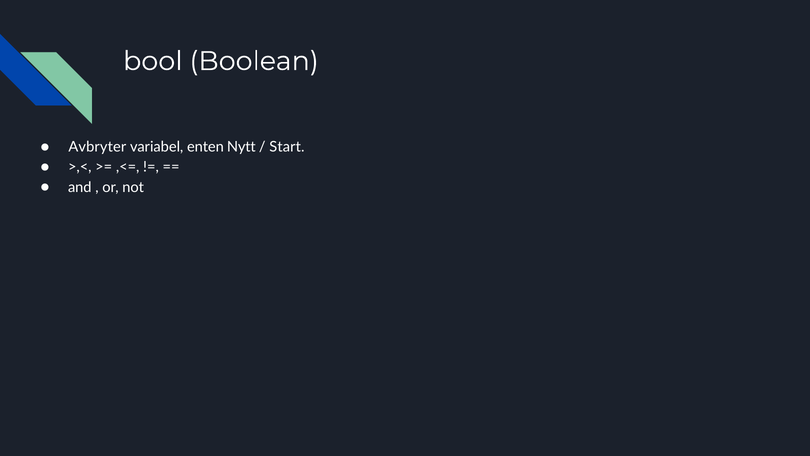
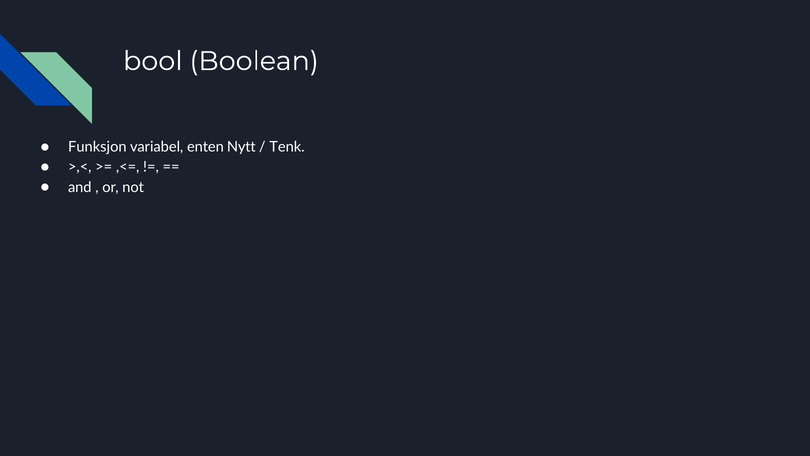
Avbryter: Avbryter -> Funksjon
Start: Start -> Tenk
